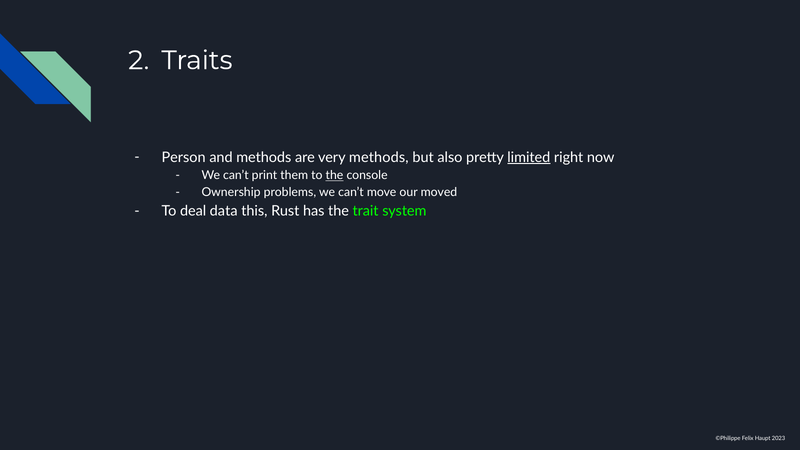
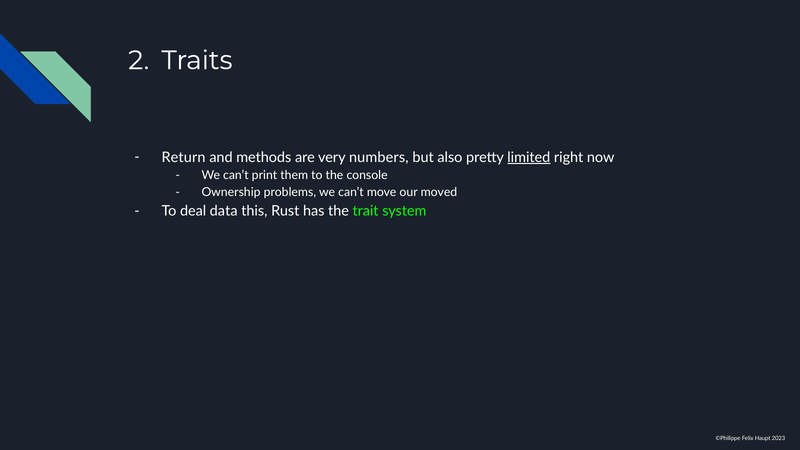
Person: Person -> Return
very methods: methods -> numbers
the at (334, 175) underline: present -> none
